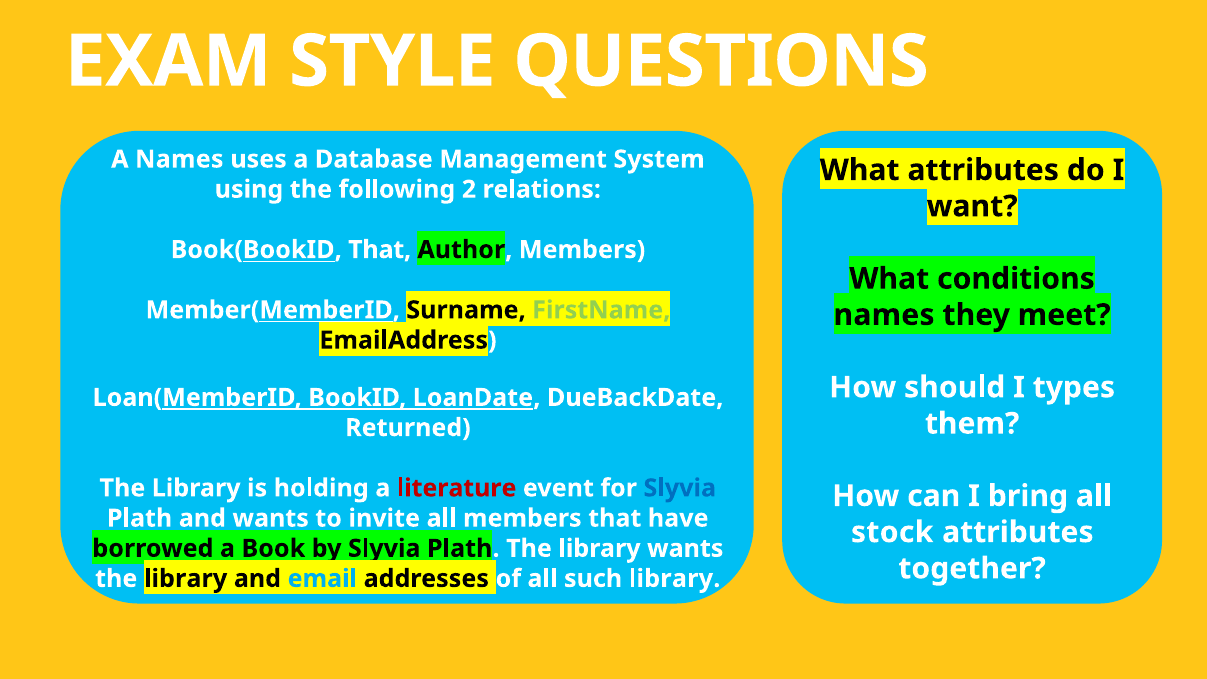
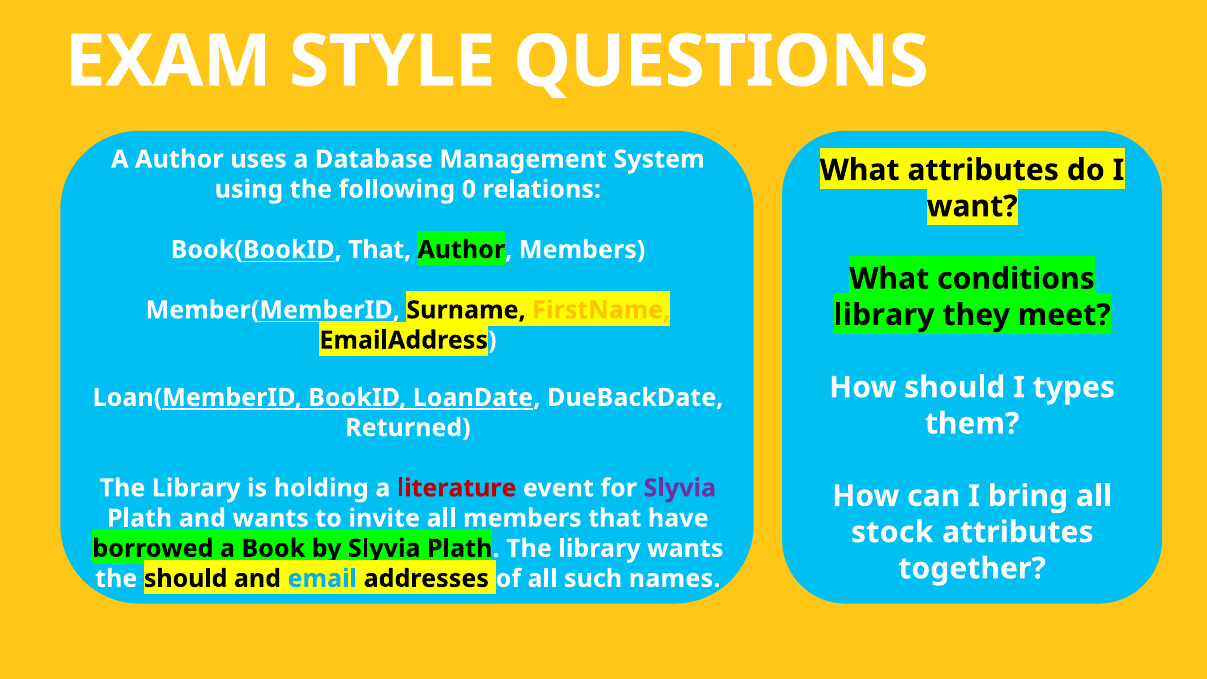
A Names: Names -> Author
2: 2 -> 0
FirstName colour: light green -> yellow
names at (884, 315): names -> library
Slyvia at (680, 488) colour: blue -> purple
library at (186, 579): library -> should
such library: library -> names
